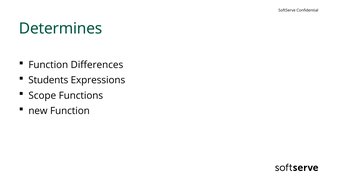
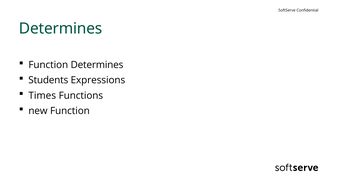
Function Differences: Differences -> Determines
Scope: Scope -> Times
